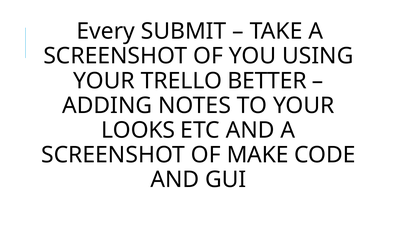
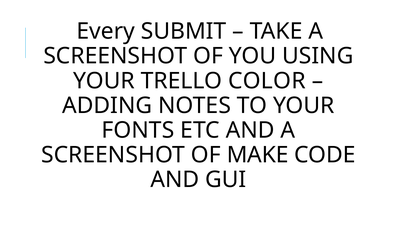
BETTER: BETTER -> COLOR
LOOKS: LOOKS -> FONTS
